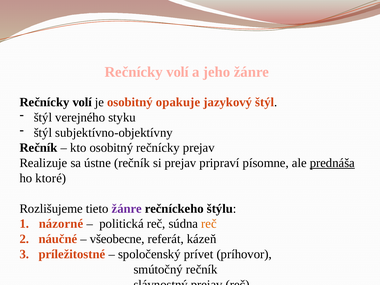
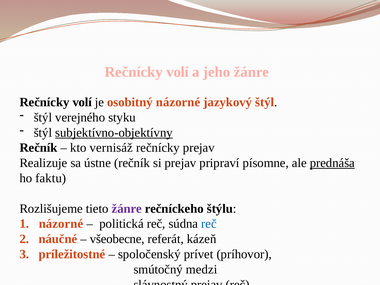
osobitný opakuje: opakuje -> názorné
subjektívno-objektívny underline: none -> present
kto osobitný: osobitný -> vernisáž
ktoré: ktoré -> faktu
reč at (209, 224) colour: orange -> blue
smútočný rečník: rečník -> medzi
